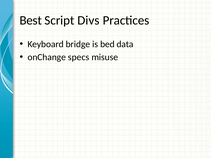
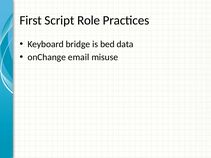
Best: Best -> First
Divs: Divs -> Role
specs: specs -> email
